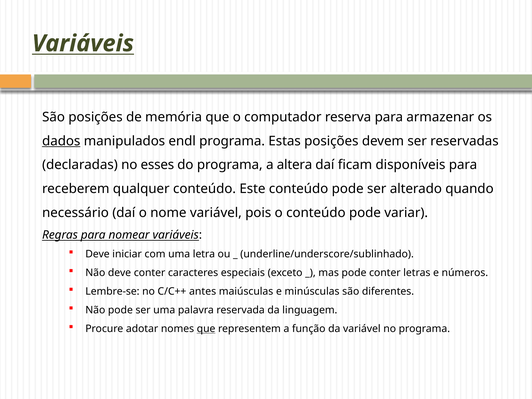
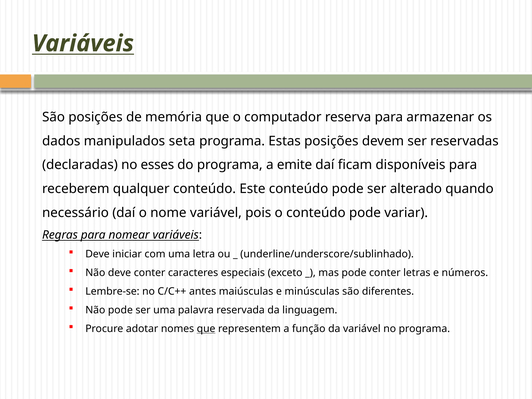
dados underline: present -> none
endl: endl -> seta
altera: altera -> emite
